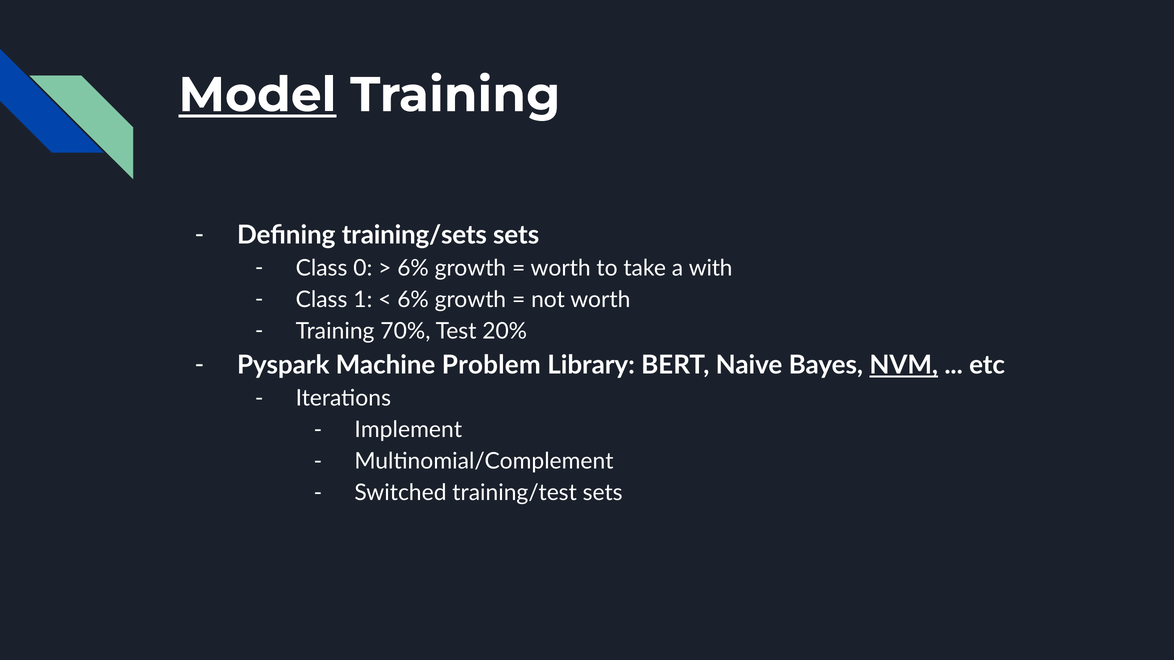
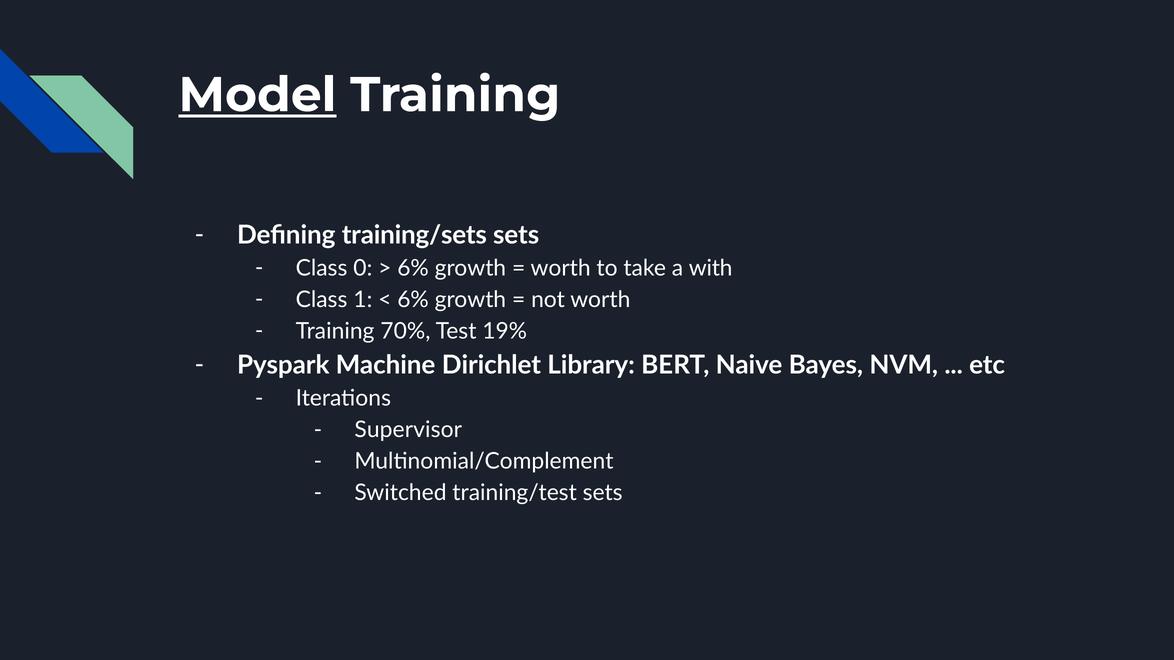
20%: 20% -> 19%
Problem: Problem -> Dirichlet
NVM underline: present -> none
Implement: Implement -> Supervisor
